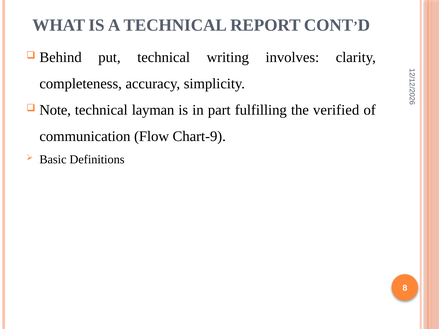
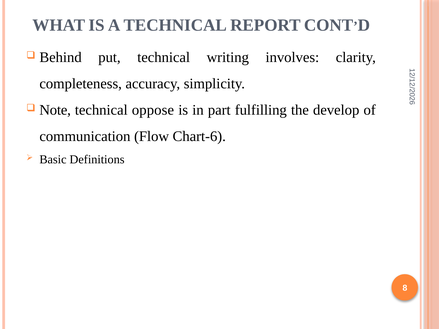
layman: layman -> oppose
verified: verified -> develop
Chart-9: Chart-9 -> Chart-6
